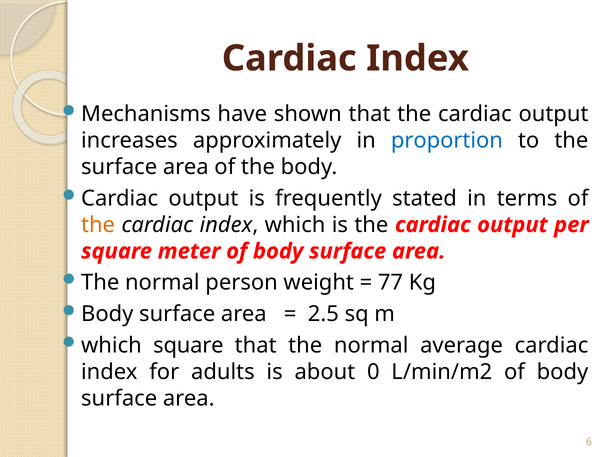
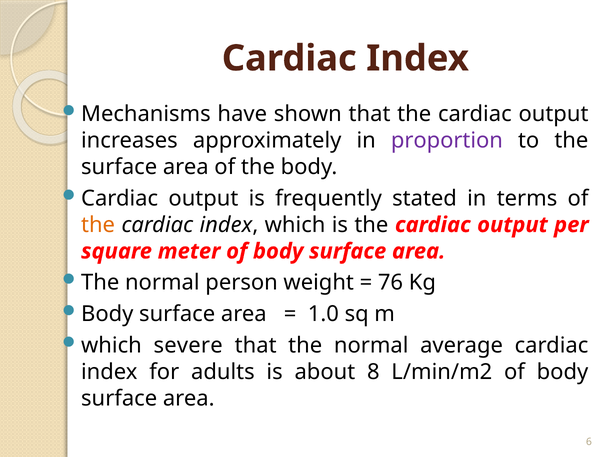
proportion colour: blue -> purple
77: 77 -> 76
2.5: 2.5 -> 1.0
which square: square -> severe
0: 0 -> 8
